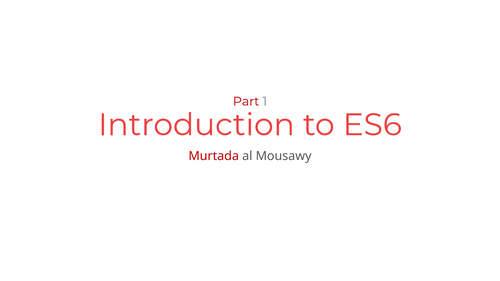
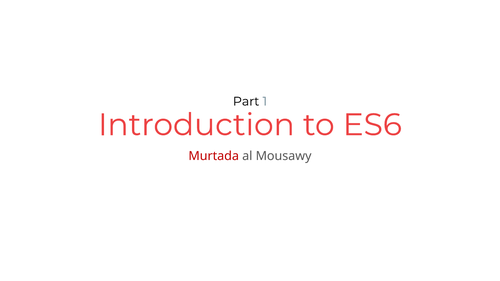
Part colour: red -> black
